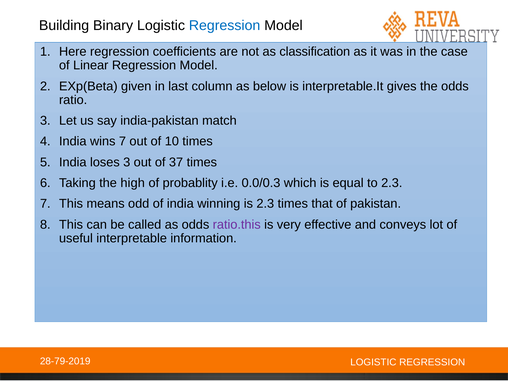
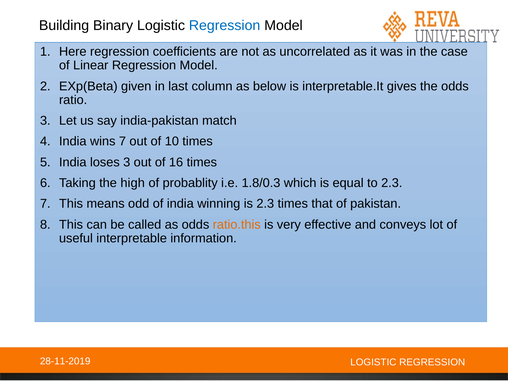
classification: classification -> uncorrelated
37: 37 -> 16
0.0/0.3: 0.0/0.3 -> 1.8/0.3
ratio.this colour: purple -> orange
28-79-2019: 28-79-2019 -> 28-11-2019
